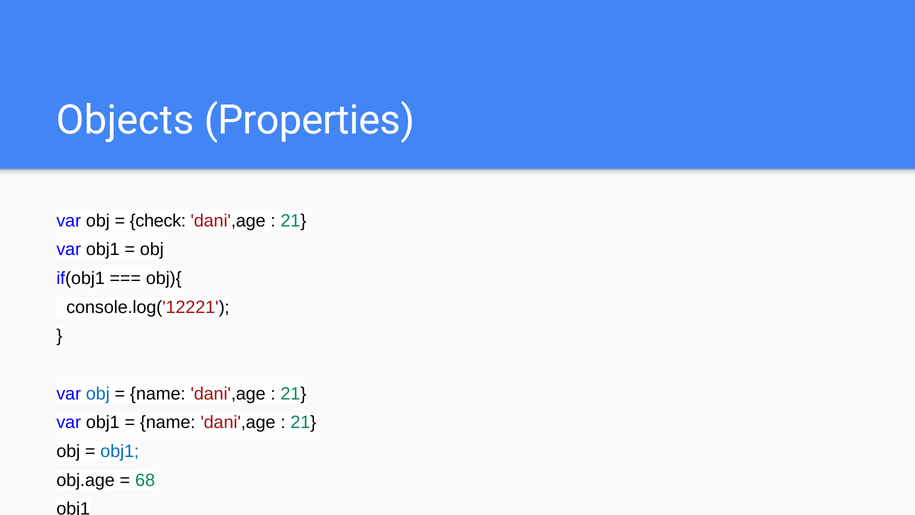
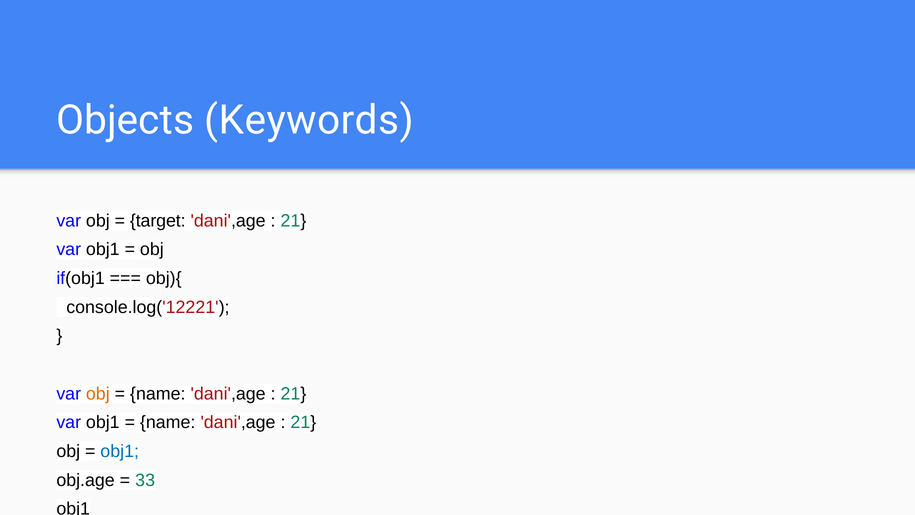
Properties: Properties -> Keywords
check: check -> target
obj at (98, 393) colour: blue -> orange
68: 68 -> 33
